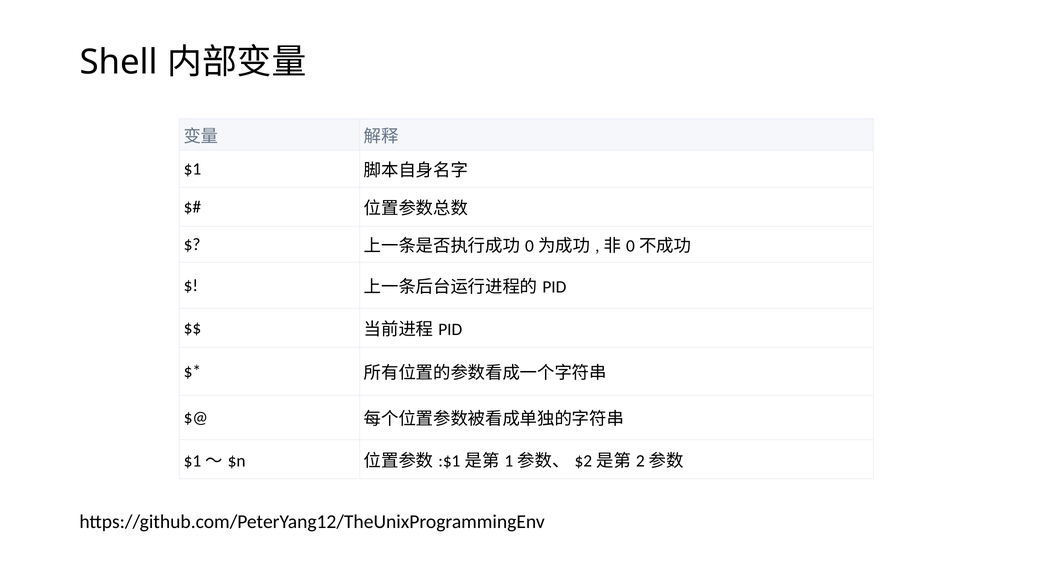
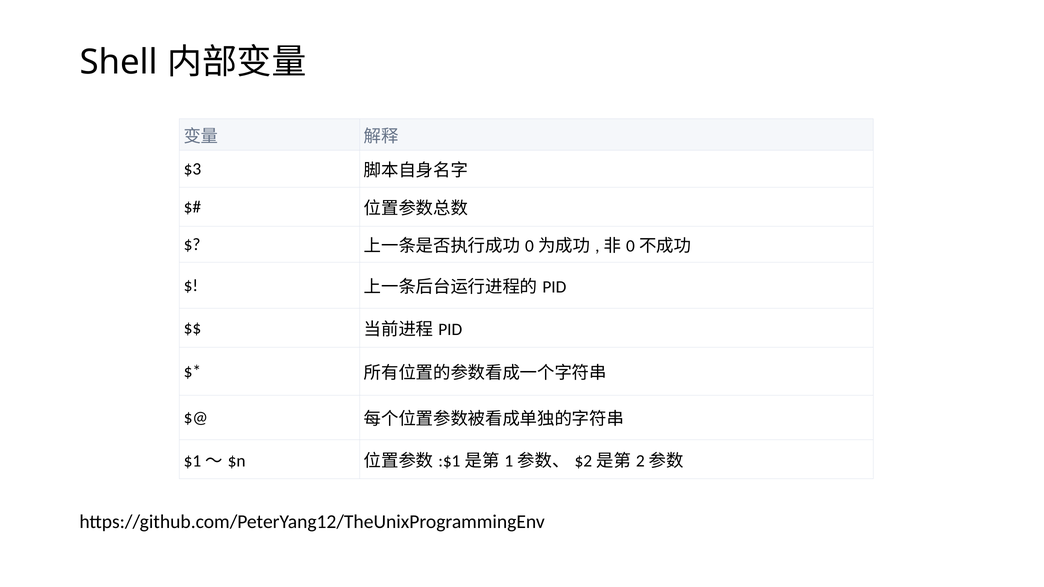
$1: $1 -> $3
